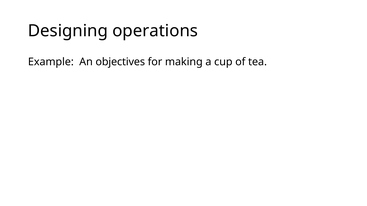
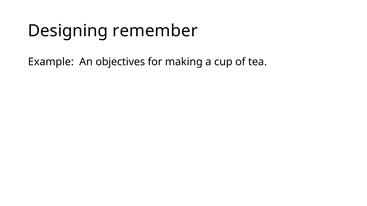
operations: operations -> remember
